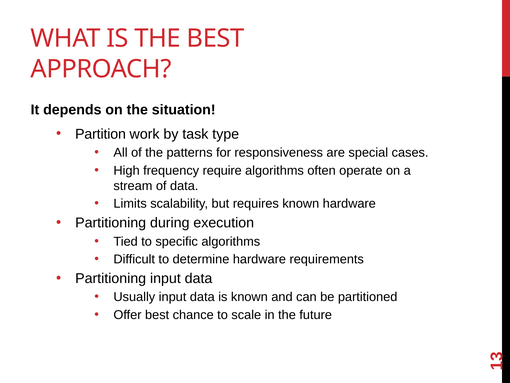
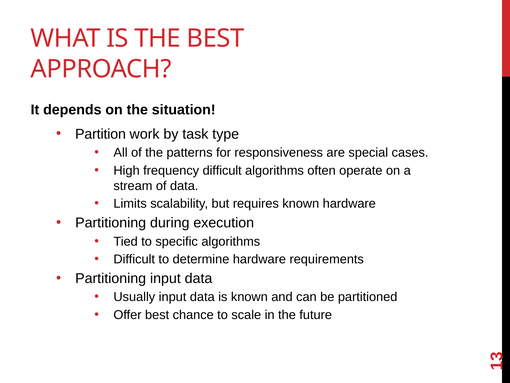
frequency require: require -> difficult
